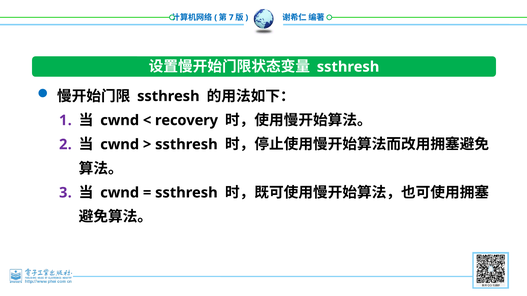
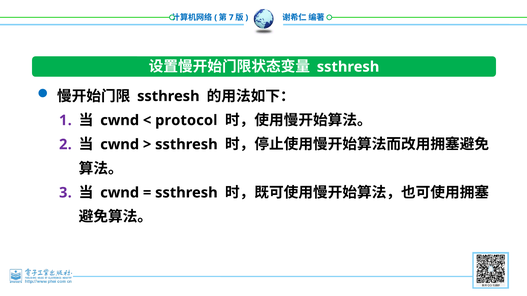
recovery: recovery -> protocol
